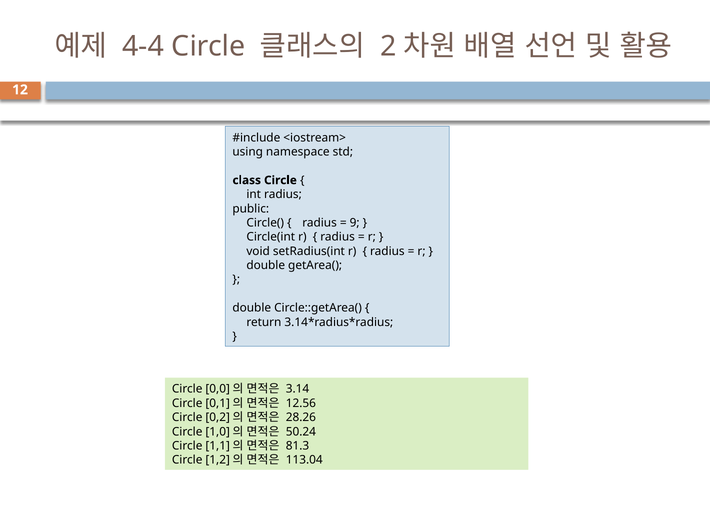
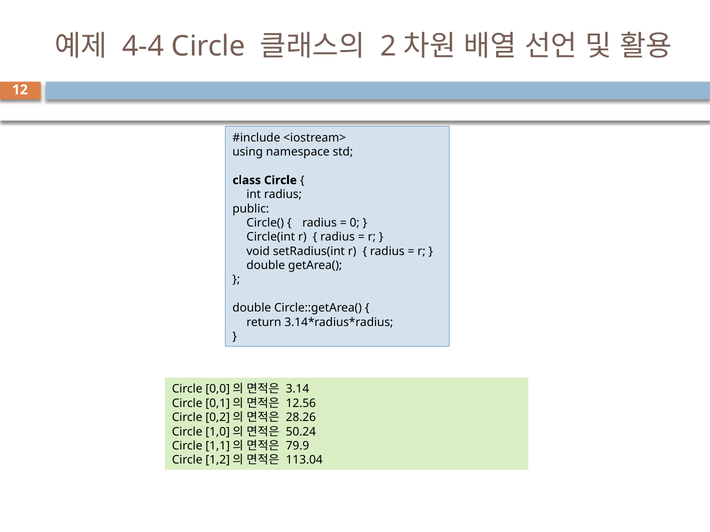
9: 9 -> 0
81.3: 81.3 -> 79.9
